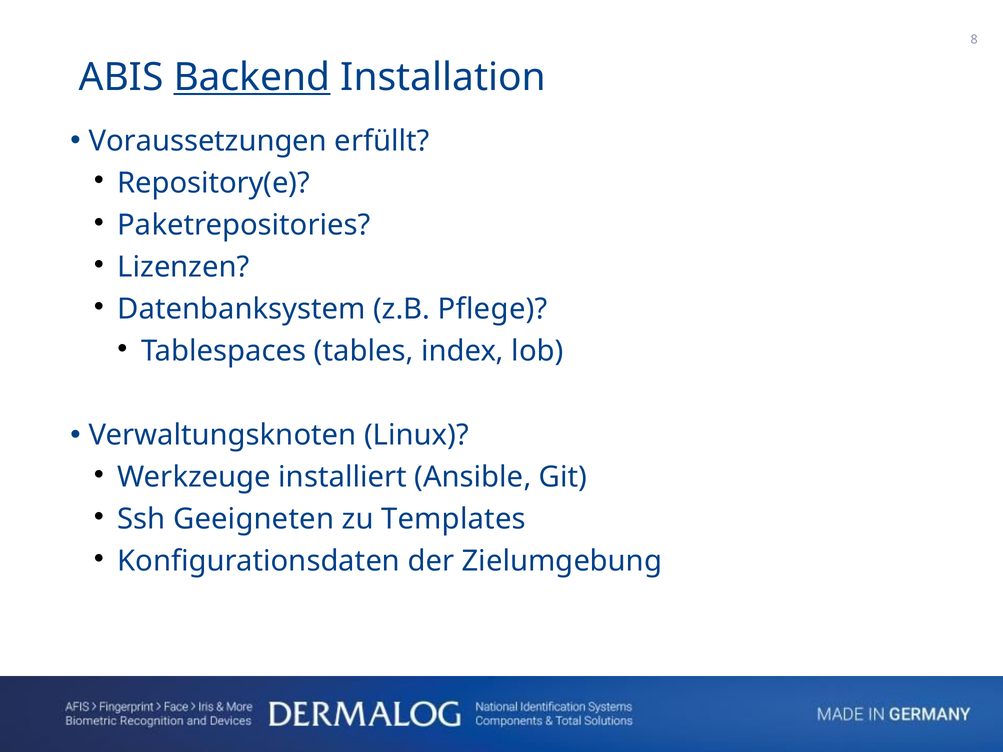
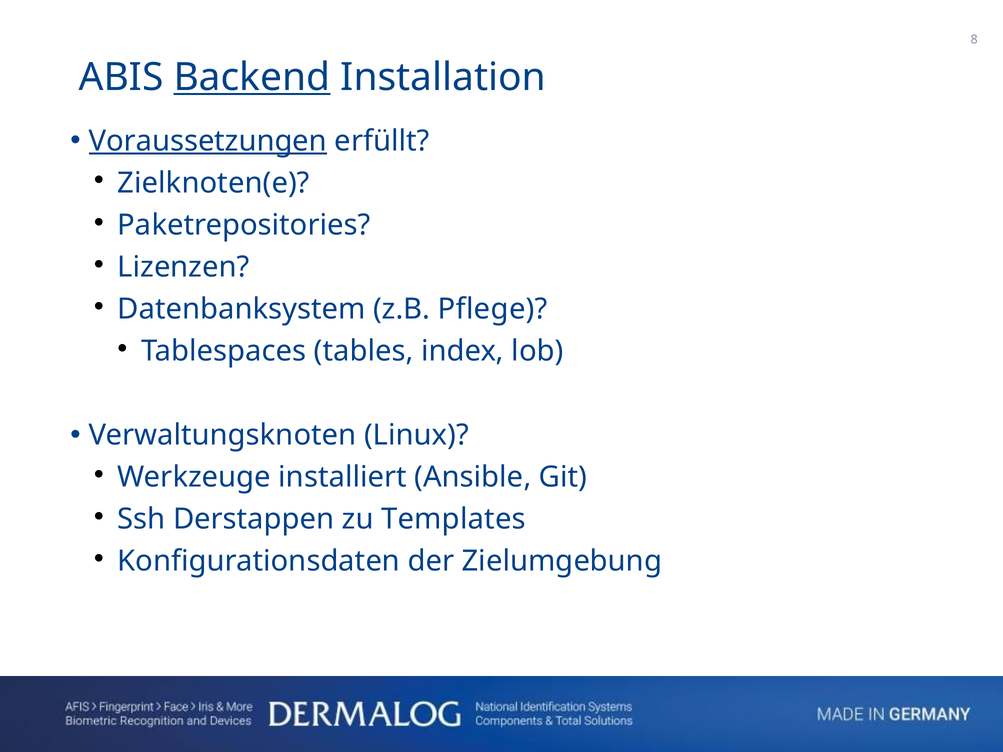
Voraussetzungen underline: none -> present
Repository(e: Repository(e -> Zielknoten(e
Geeigneten: Geeigneten -> Derstappen
